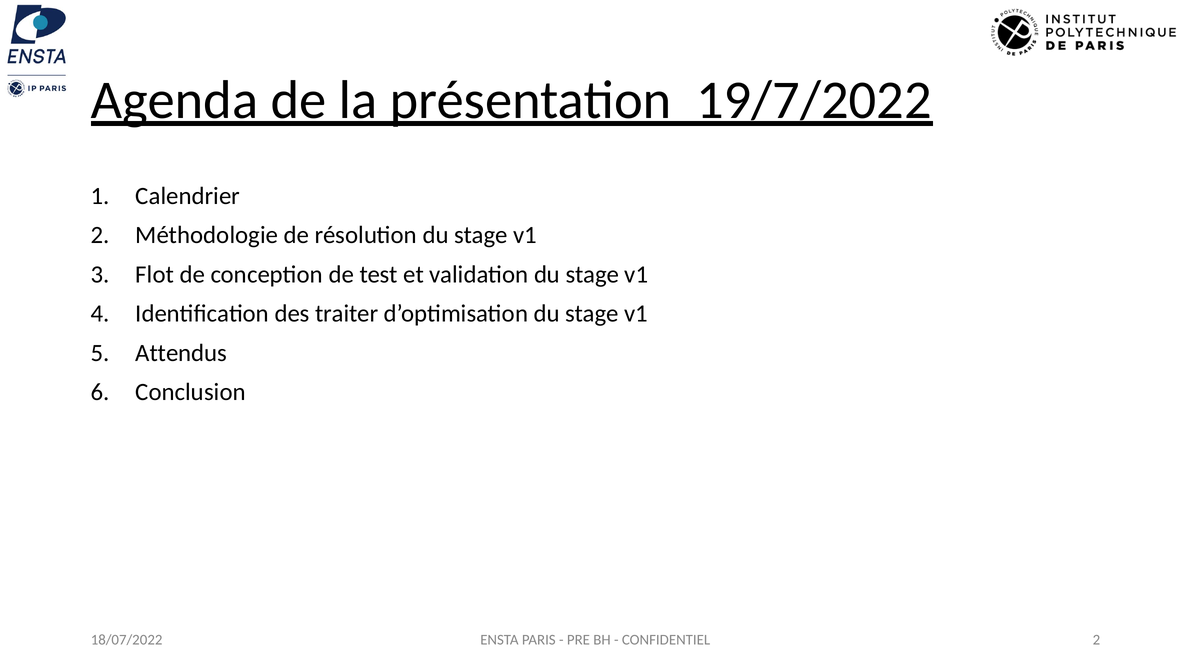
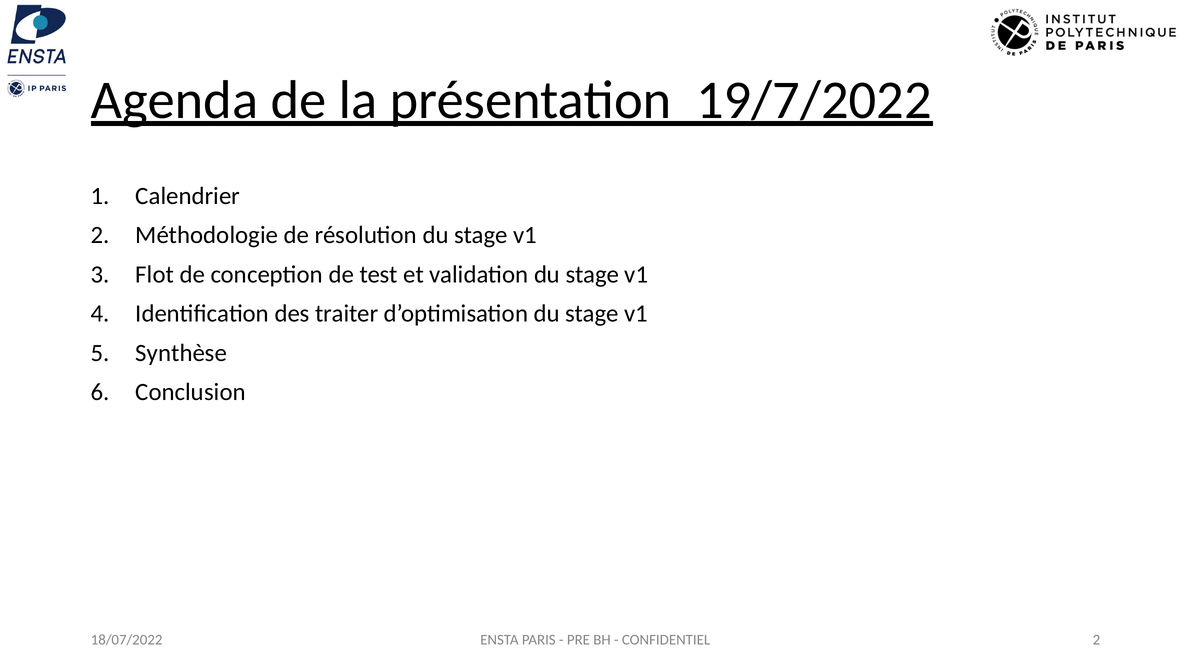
Attendus: Attendus -> Synthèse
